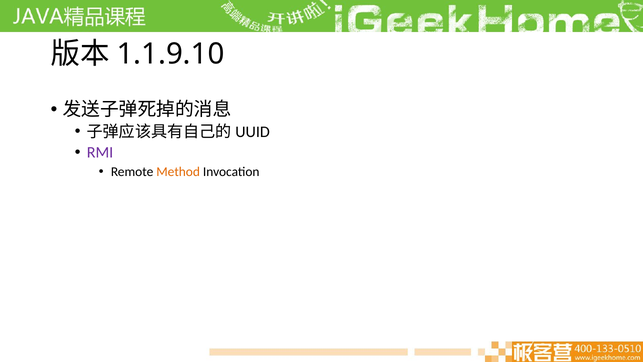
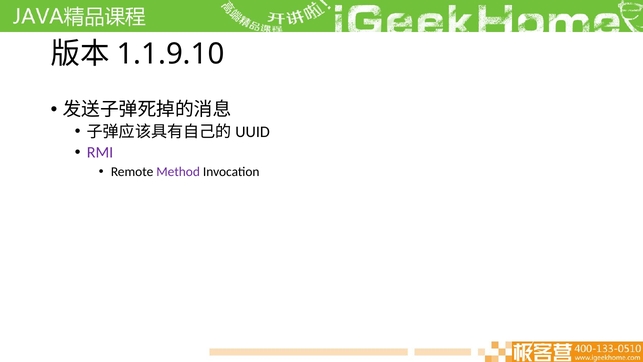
Method colour: orange -> purple
